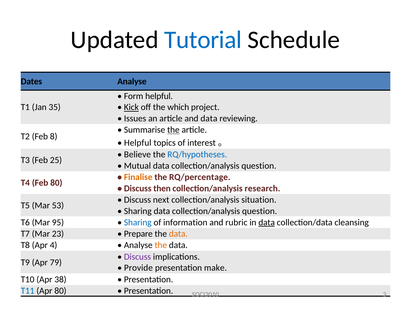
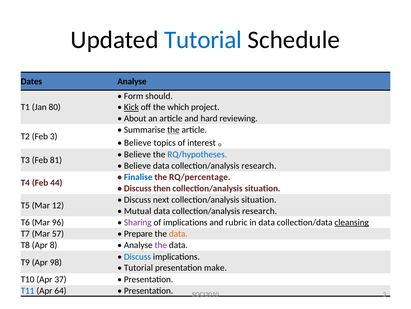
Form helpful: helpful -> should
35: 35 -> 80
Issues: Issues -> About
and data: data -> hard
Feb 8: 8 -> 3
Helpful at (138, 143): Helpful -> Believe
25: 25 -> 81
Mutual at (137, 165): Mutual -> Believe
question at (259, 165): question -> research
Finalise colour: orange -> blue
Feb 80: 80 -> 44
research at (262, 188): research -> situation
53: 53 -> 12
Sharing at (138, 210): Sharing -> Mutual
question at (260, 210): question -> research
95: 95 -> 96
Sharing at (138, 222) colour: blue -> purple
of information: information -> implications
data at (267, 222) underline: present -> none
cleansing underline: none -> present
23: 23 -> 57
4: 4 -> 8
the at (161, 245) colour: orange -> purple
Discuss at (137, 256) colour: purple -> blue
79: 79 -> 98
Provide at (138, 267): Provide -> Tutorial
38: 38 -> 37
Apr 80: 80 -> 64
